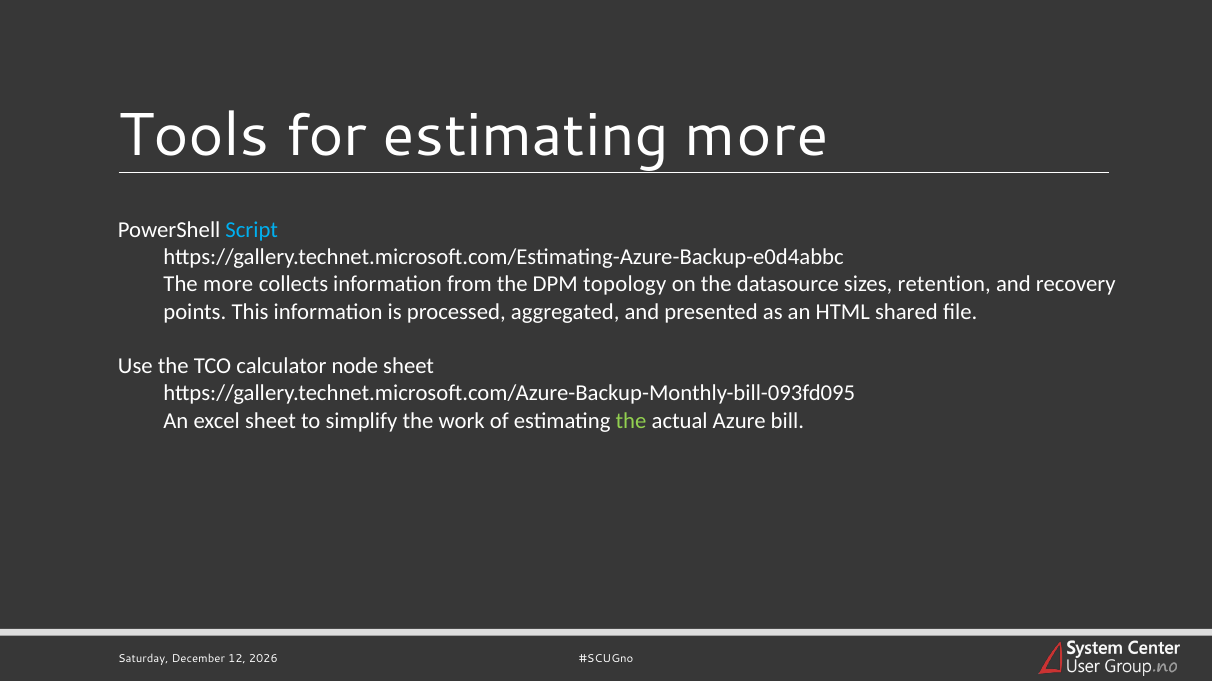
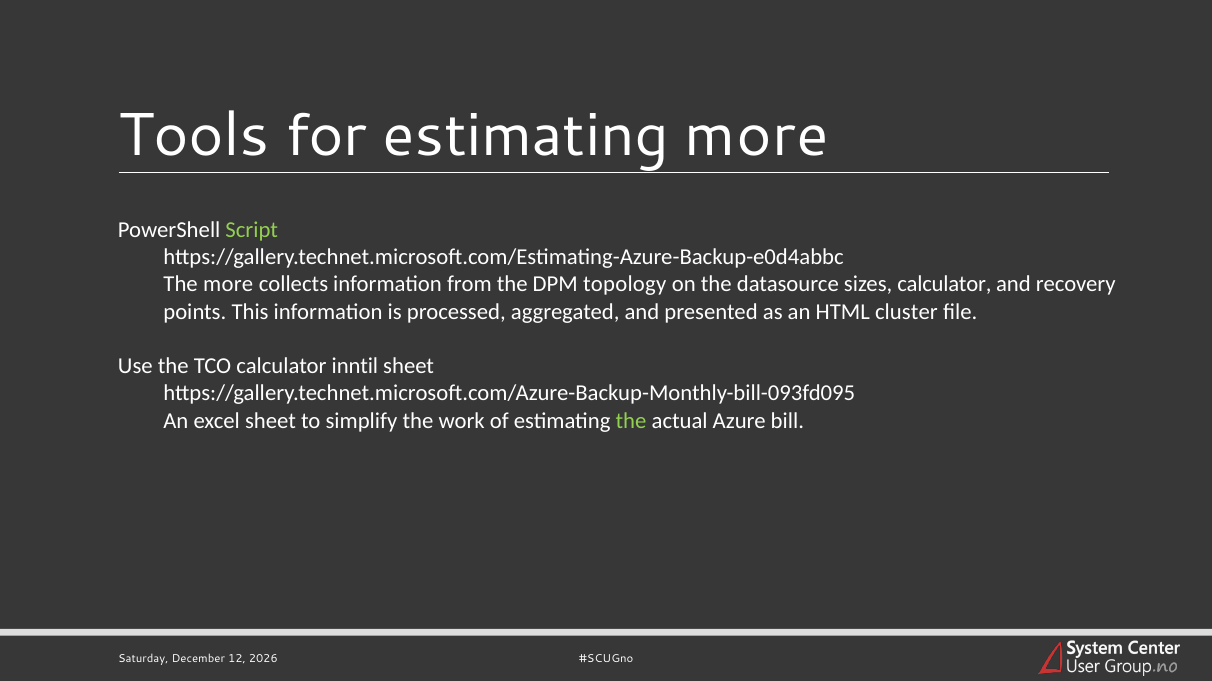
Script colour: light blue -> light green
sizes retention: retention -> calculator
shared: shared -> cluster
node: node -> inntil
